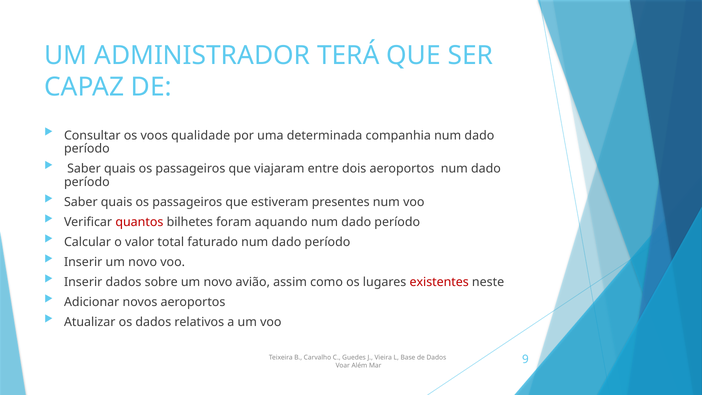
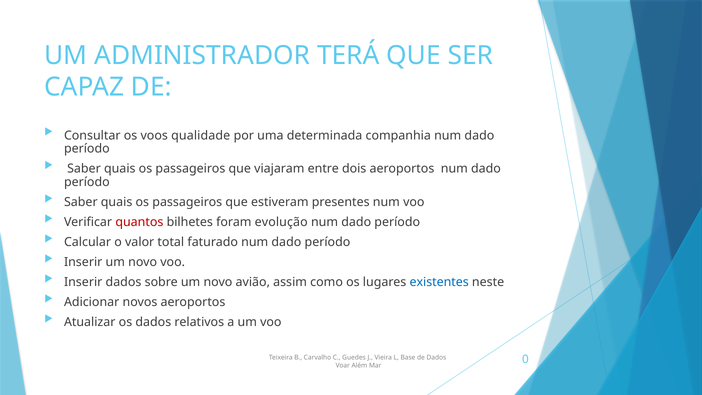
aquando: aquando -> evolução
existentes colour: red -> blue
9: 9 -> 0
